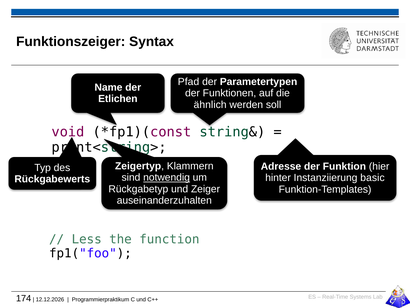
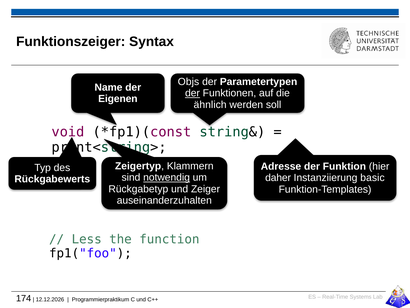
Pfad: Pfad -> Objs
der at (193, 93) underline: none -> present
Etlichen: Etlichen -> Eigenen
hinter: hinter -> daher
